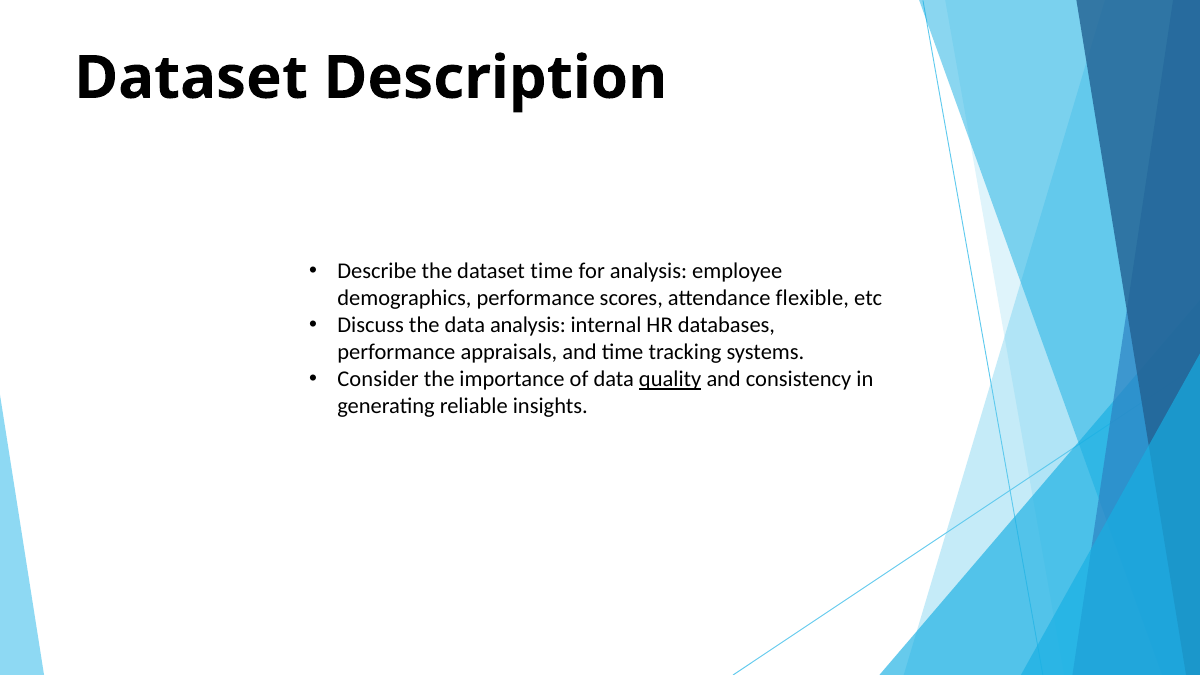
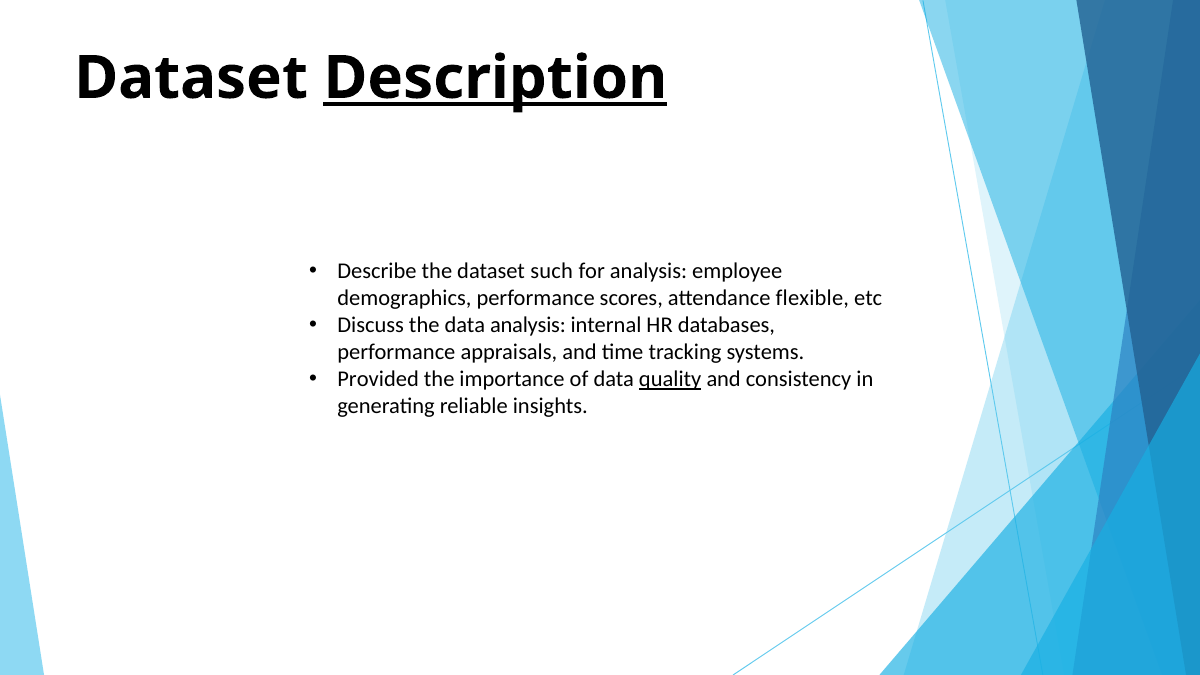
Description underline: none -> present
dataset time: time -> such
Consider: Consider -> Provided
